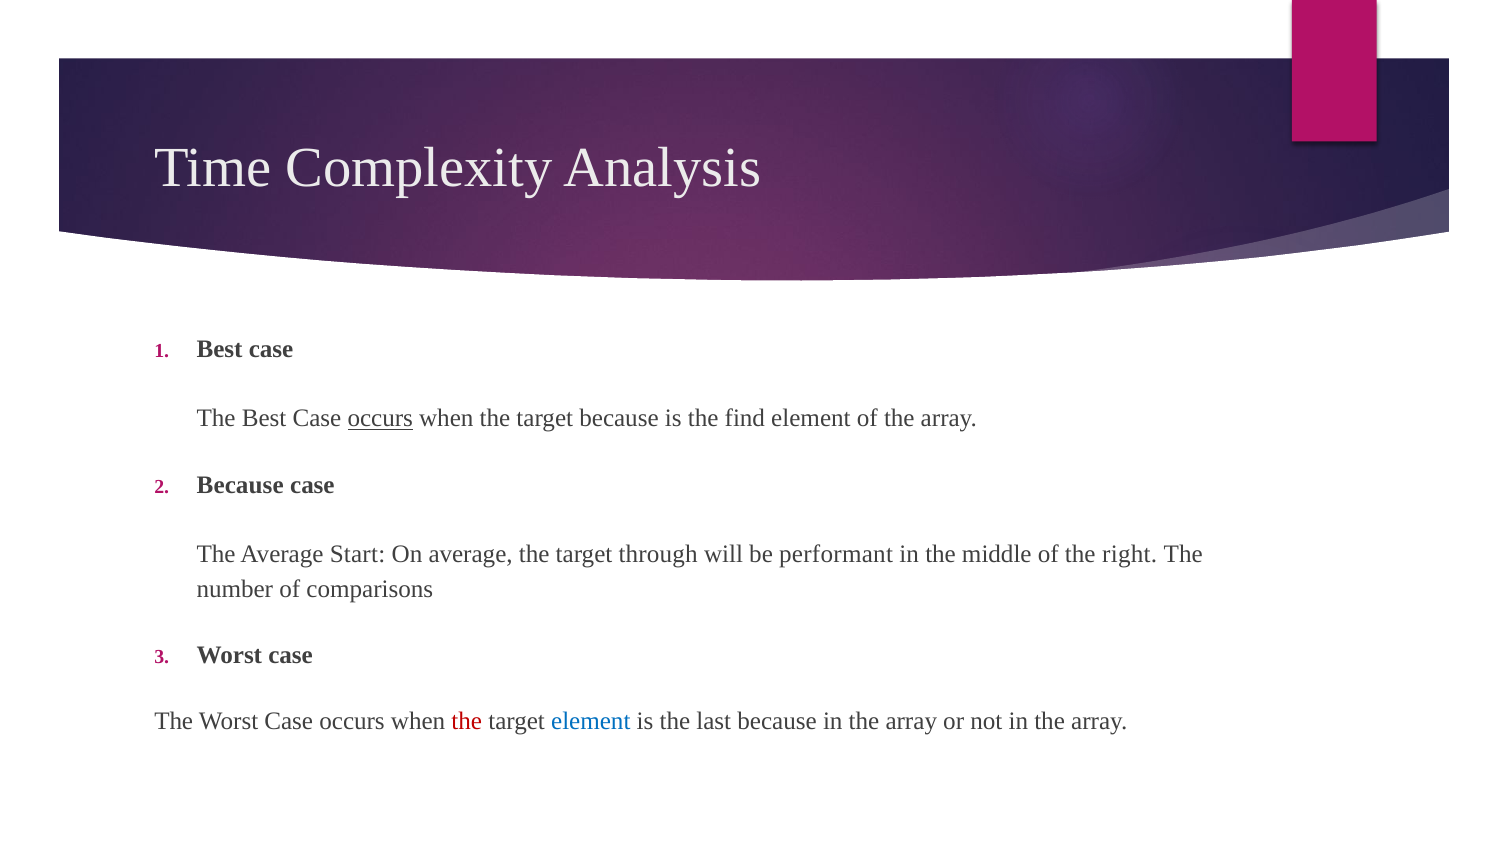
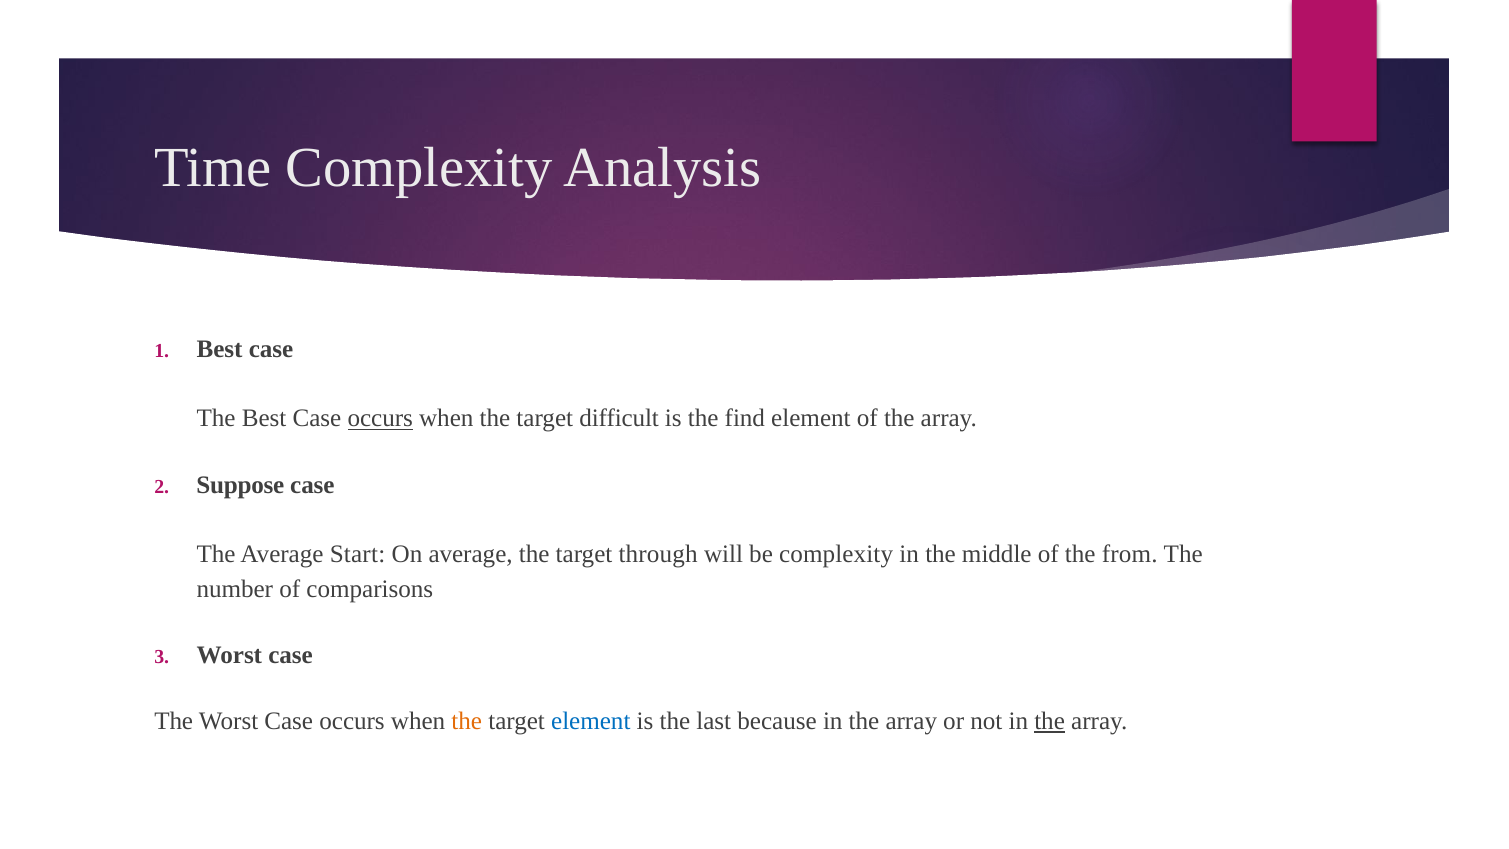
target because: because -> difficult
Because at (240, 485): Because -> Suppose
be performant: performant -> complexity
right: right -> from
the at (467, 721) colour: red -> orange
the at (1050, 721) underline: none -> present
